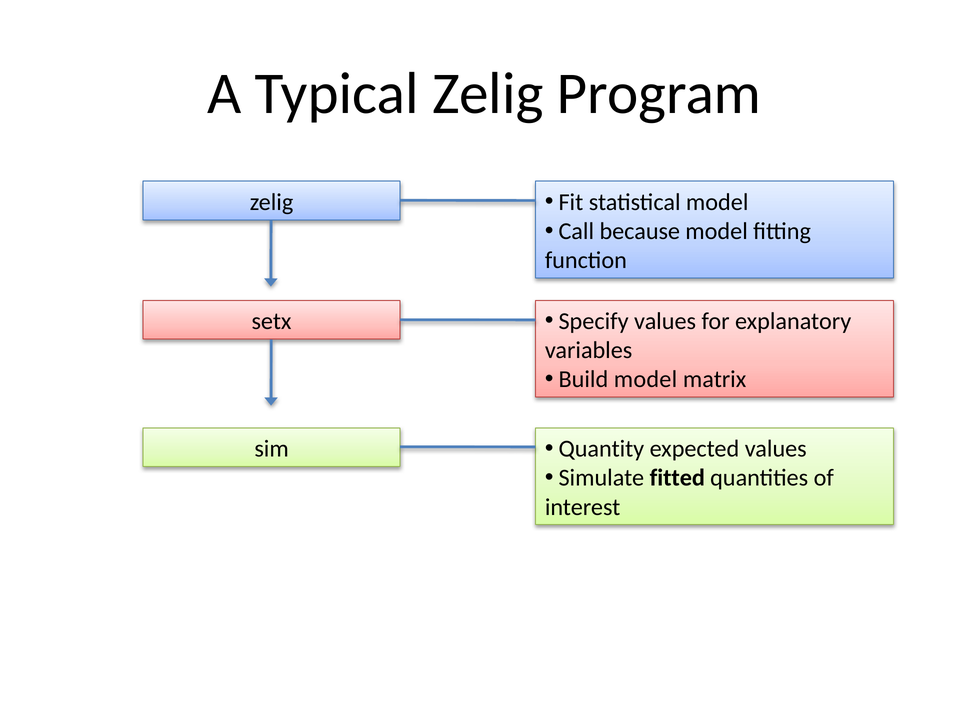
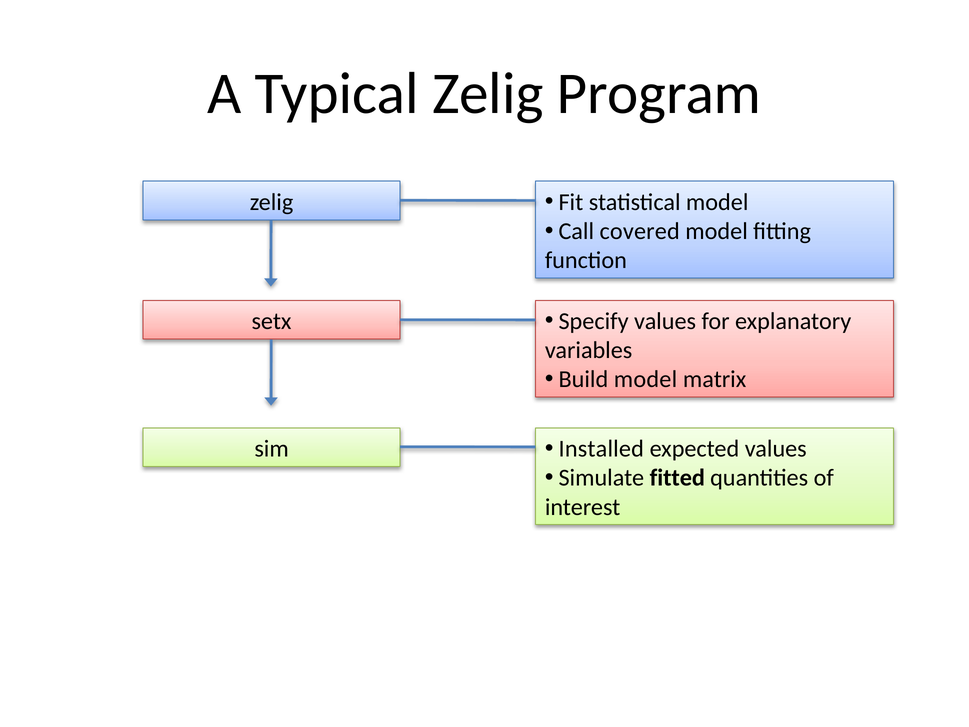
because: because -> covered
Quantity: Quantity -> Installed
